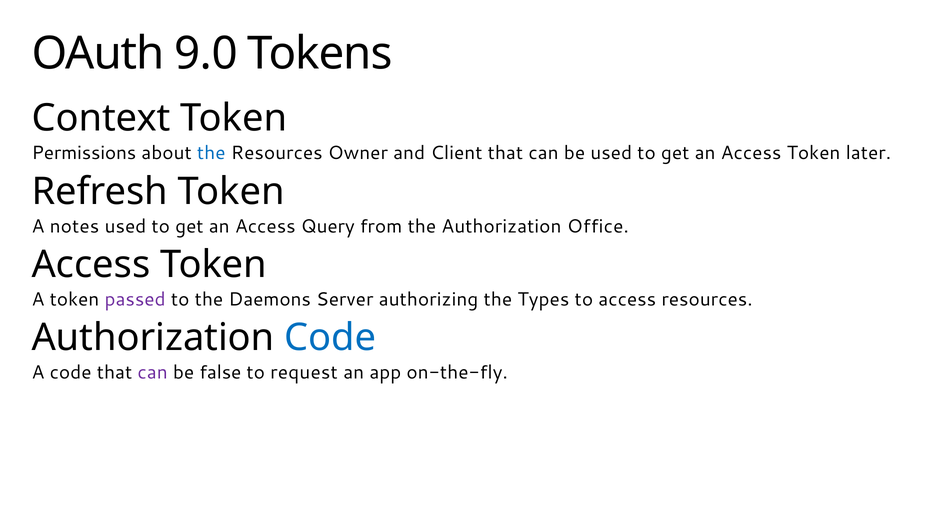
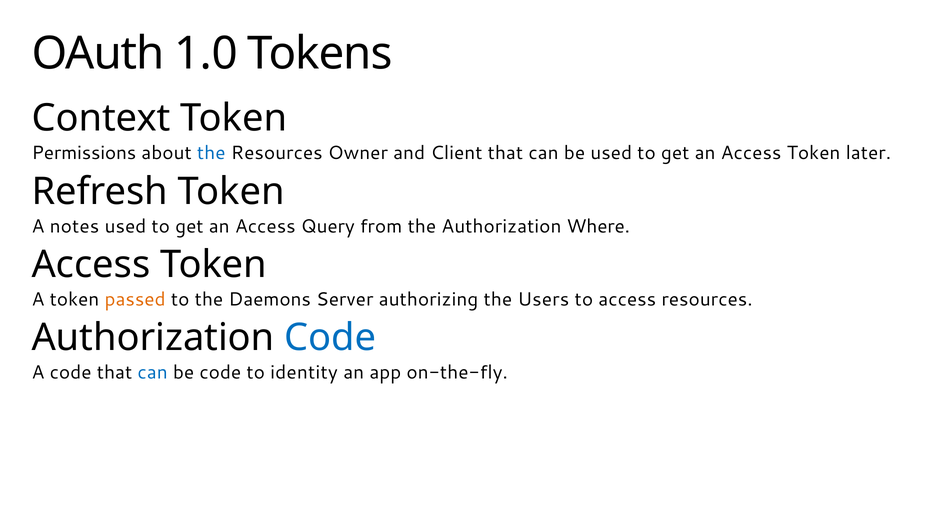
9.0: 9.0 -> 1.0
Office: Office -> Where
passed colour: purple -> orange
Types: Types -> Users
can at (153, 372) colour: purple -> blue
be false: false -> code
request: request -> identity
